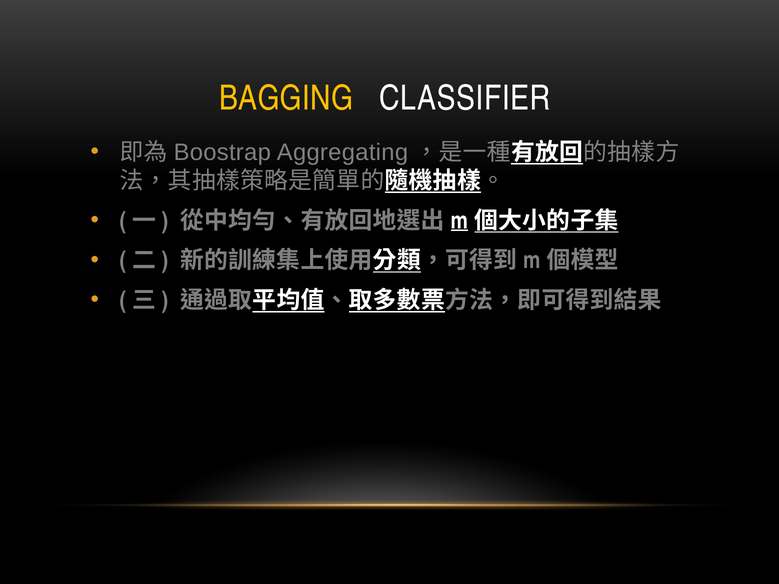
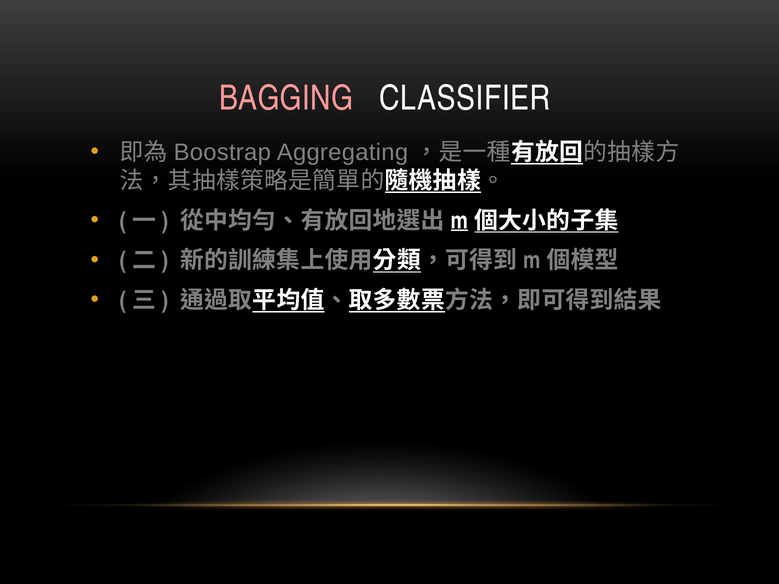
BAGGING colour: yellow -> pink
